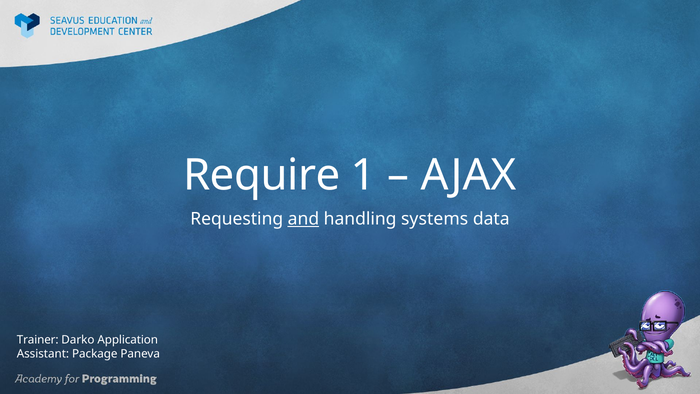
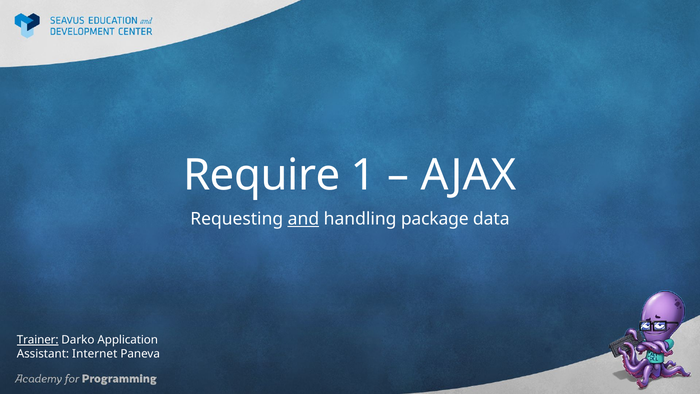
systems: systems -> package
Trainer underline: none -> present
Package: Package -> Internet
